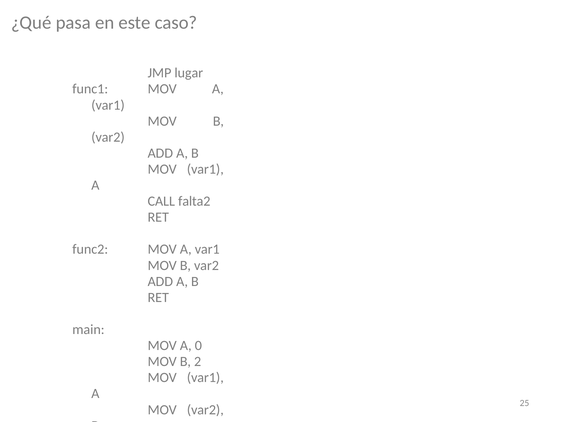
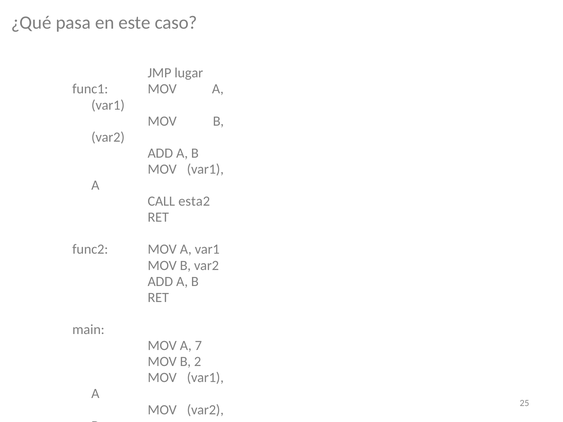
falta2: falta2 -> esta2
0: 0 -> 7
